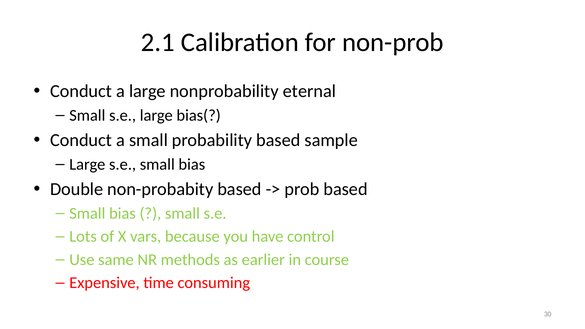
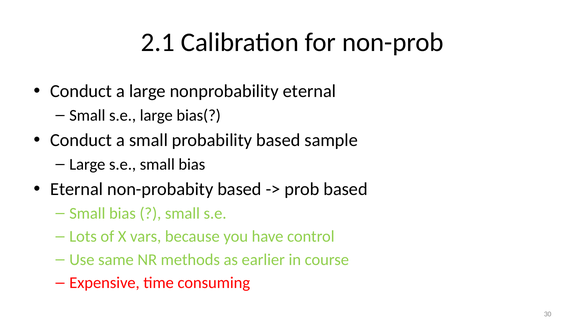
Double at (77, 189): Double -> Eternal
